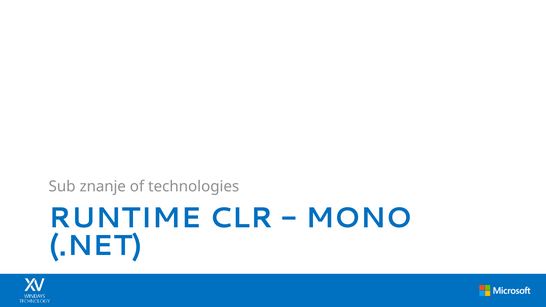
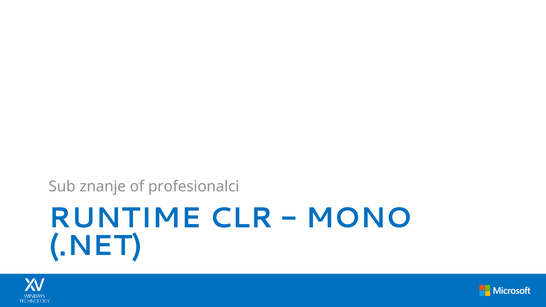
technologies: technologies -> profesionalci
